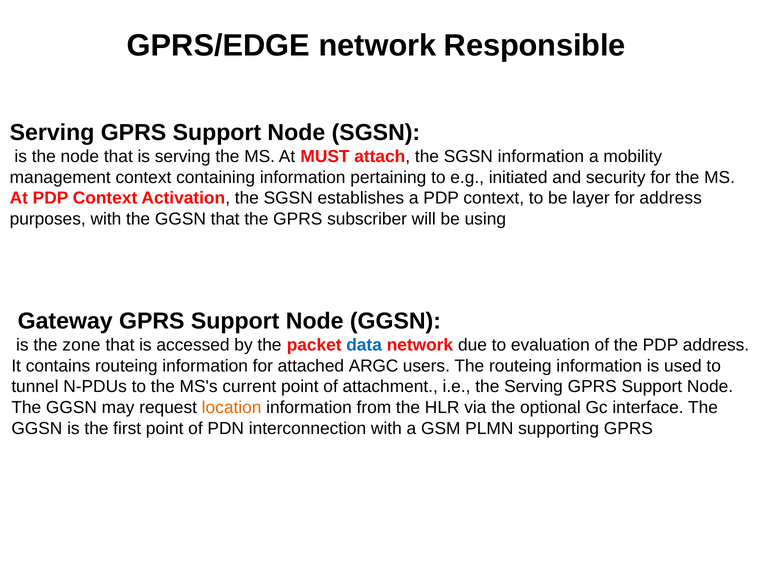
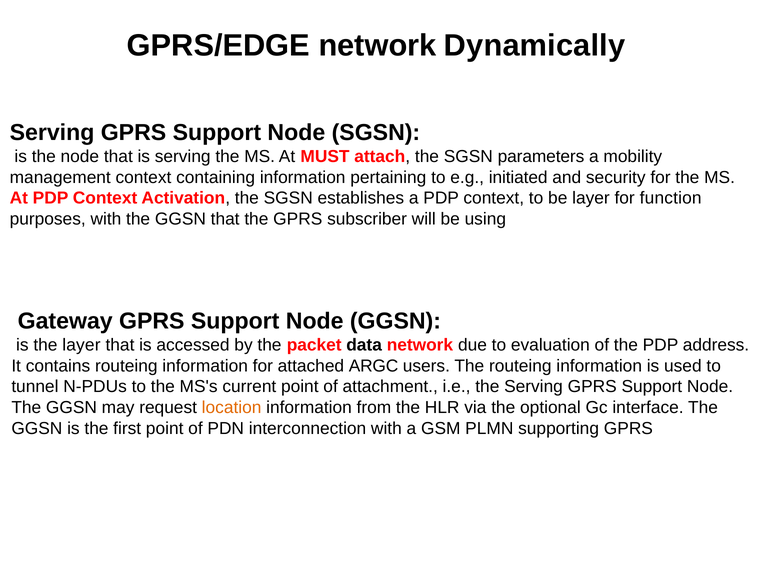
Responsible: Responsible -> Dynamically
SGSN information: information -> parameters
for address: address -> function
the zone: zone -> layer
data colour: blue -> black
